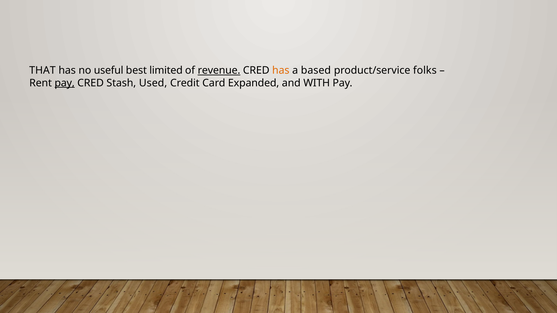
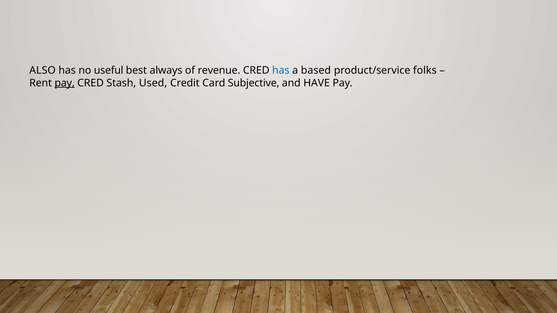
THAT: THAT -> ALSO
limited: limited -> always
revenue underline: present -> none
has at (281, 71) colour: orange -> blue
Expanded: Expanded -> Subjective
WITH: WITH -> HAVE
